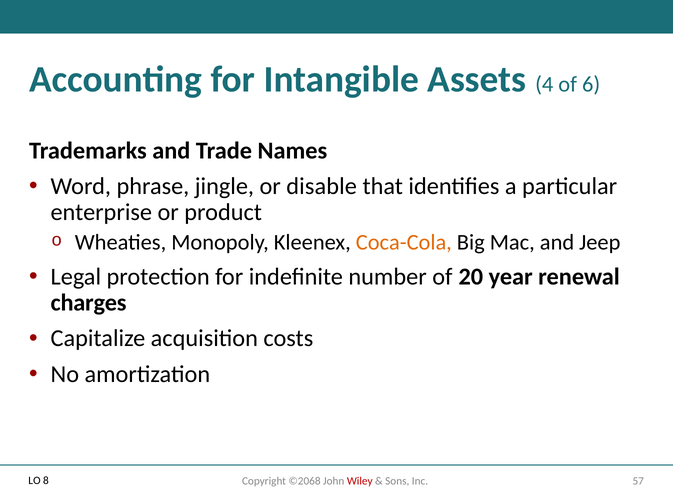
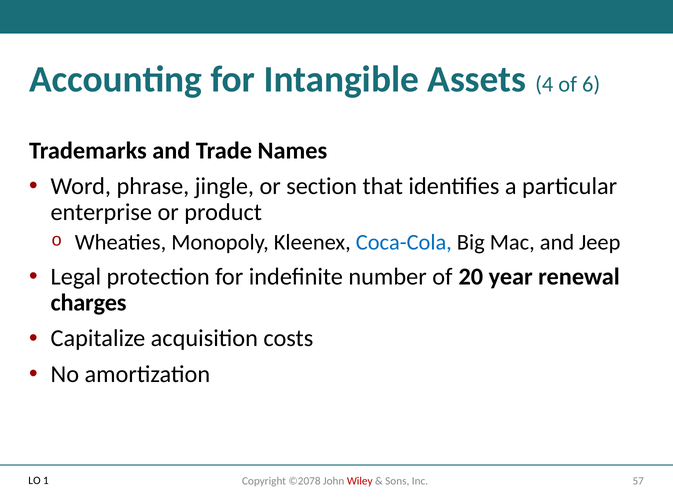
disable: disable -> section
Coca-Cola colour: orange -> blue
8: 8 -> 1
©2068: ©2068 -> ©2078
